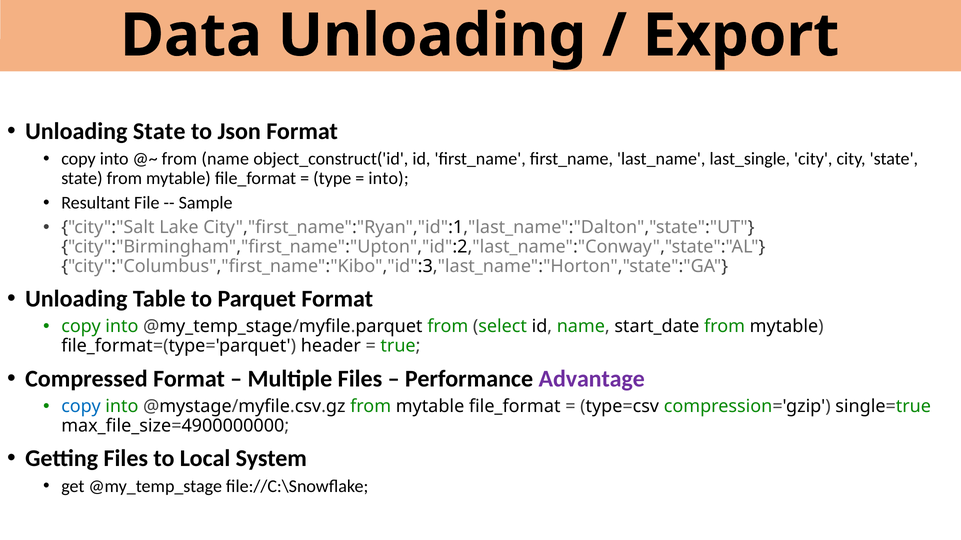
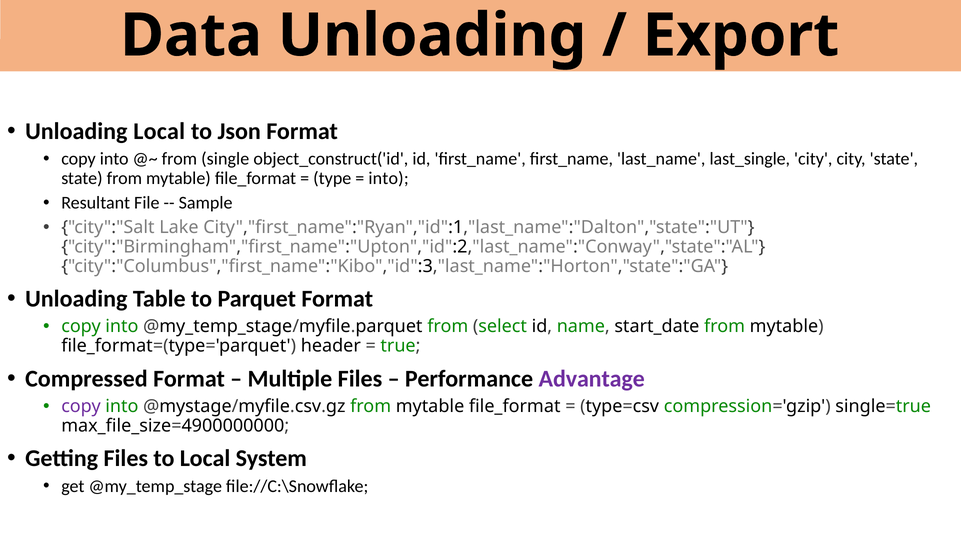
Unloading State: State -> Local
from name: name -> single
copy at (81, 407) colour: blue -> purple
